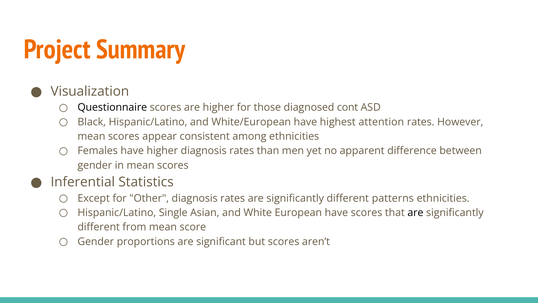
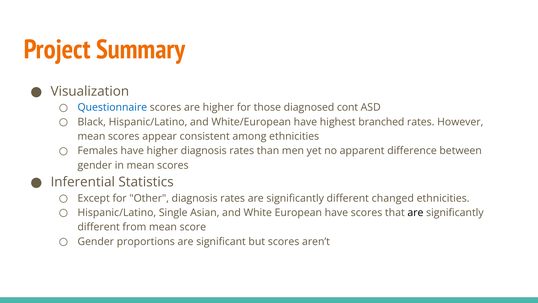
Questionnaire colour: black -> blue
attention: attention -> branched
patterns: patterns -> changed
